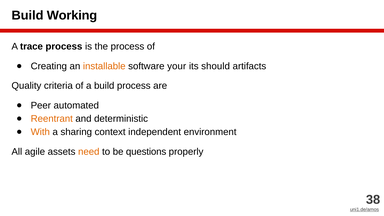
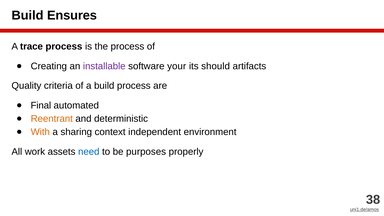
Working: Working -> Ensures
installable colour: orange -> purple
Peer: Peer -> Final
agile: agile -> work
need colour: orange -> blue
questions: questions -> purposes
